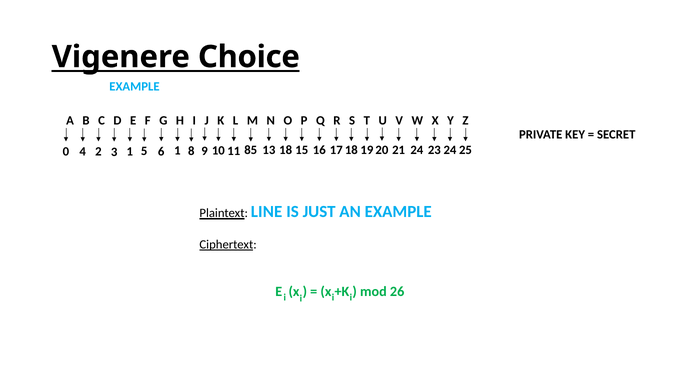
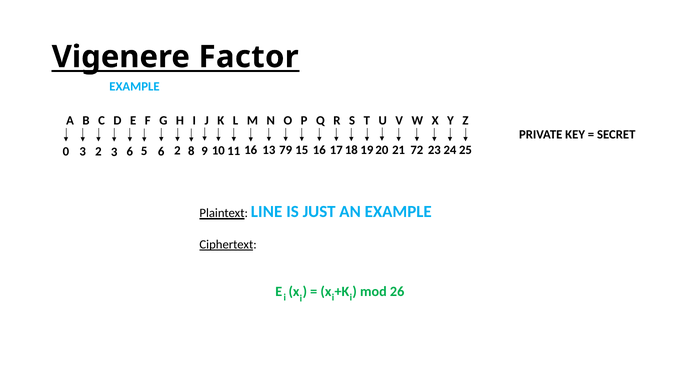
Choice: Choice -> Factor
0 4: 4 -> 3
3 1: 1 -> 6
6 1: 1 -> 2
85 at (251, 150): 85 -> 16
18: 18 -> 79
24: 24 -> 72
